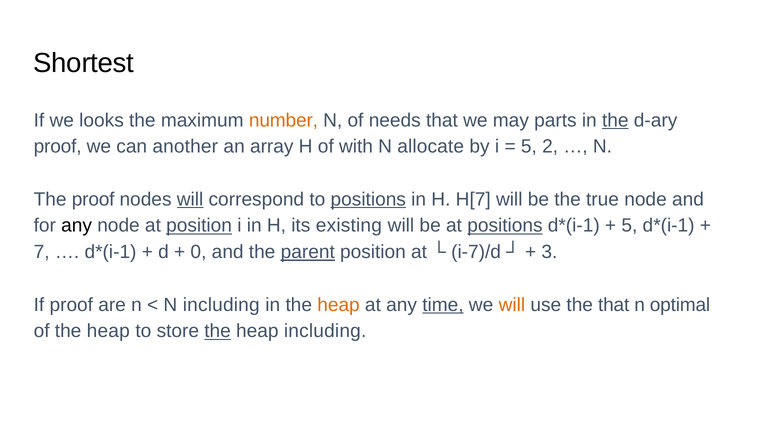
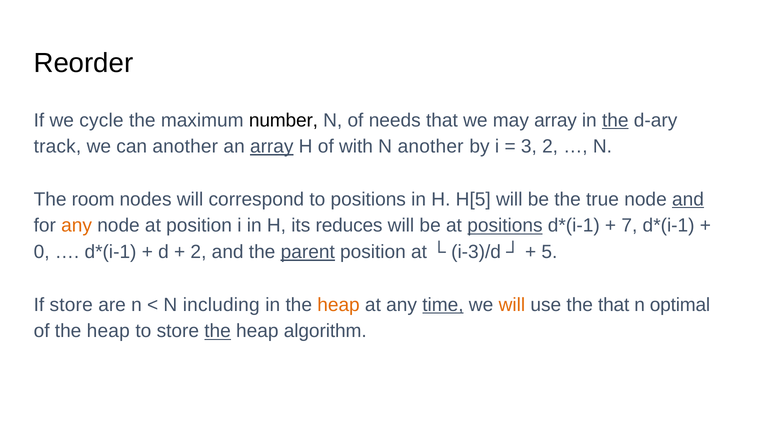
Shortest: Shortest -> Reorder
looks: looks -> cycle
number colour: orange -> black
may parts: parts -> array
proof at (58, 146): proof -> track
array at (272, 146) underline: none -> present
N allocate: allocate -> another
5 at (529, 146): 5 -> 3
The proof: proof -> room
will at (190, 199) underline: present -> none
positions at (368, 199) underline: present -> none
H[7: H[7 -> H[5
and at (688, 199) underline: none -> present
any at (77, 226) colour: black -> orange
position at (199, 226) underline: present -> none
existing: existing -> reduces
5 at (629, 226): 5 -> 7
7: 7 -> 0
0 at (198, 252): 0 -> 2
i-7)/d: i-7)/d -> i-3)/d
3: 3 -> 5
If proof: proof -> store
heap including: including -> algorithm
